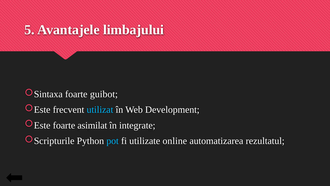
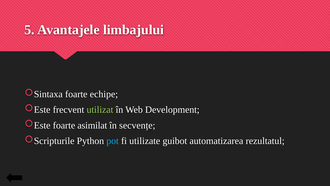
guibot: guibot -> echipe
utilizat colour: light blue -> light green
integrate: integrate -> secvențe
online: online -> guibot
